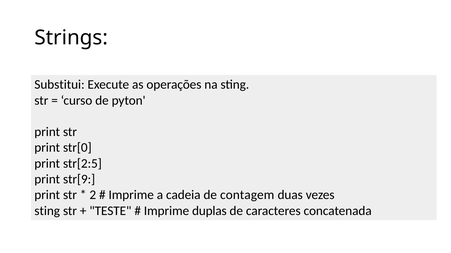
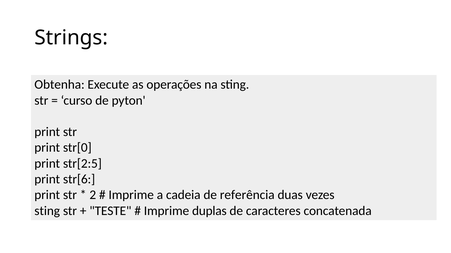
Substitui: Substitui -> Obtenha
str[9: str[9 -> str[6
contagem: contagem -> referência
